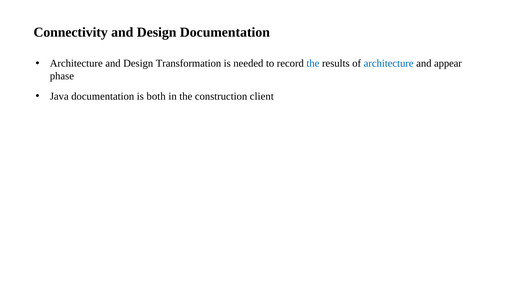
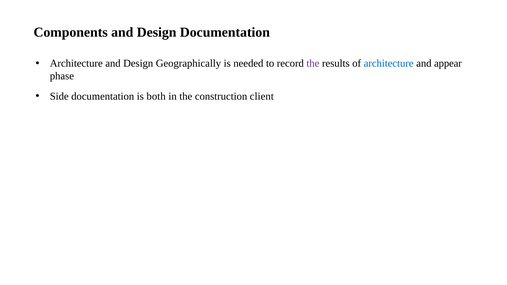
Connectivity: Connectivity -> Components
Transformation: Transformation -> Geographically
the at (313, 64) colour: blue -> purple
Java: Java -> Side
